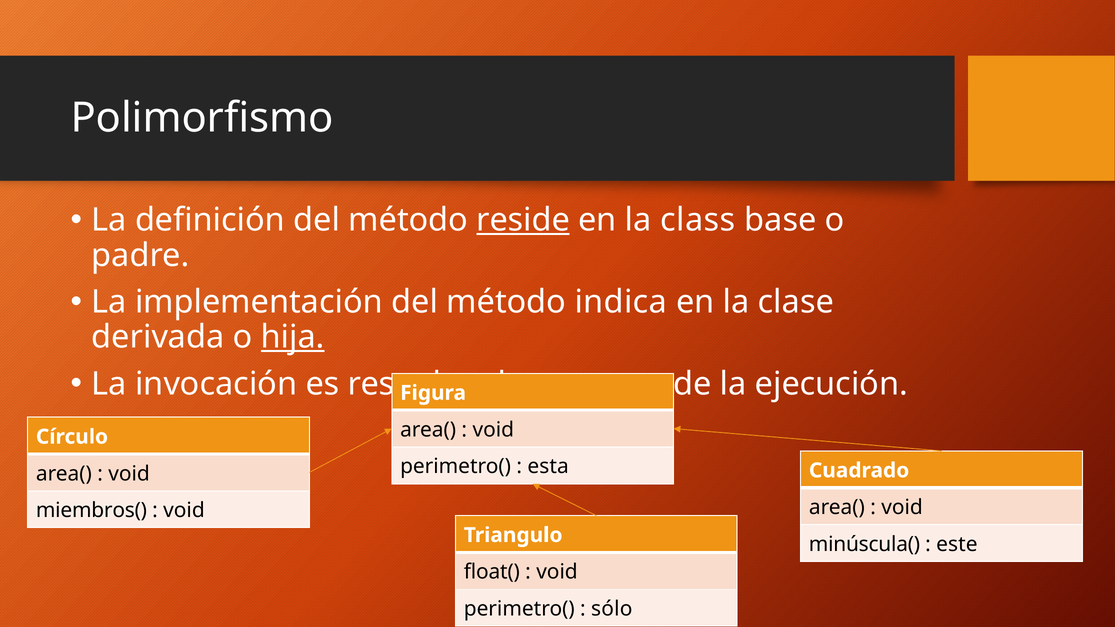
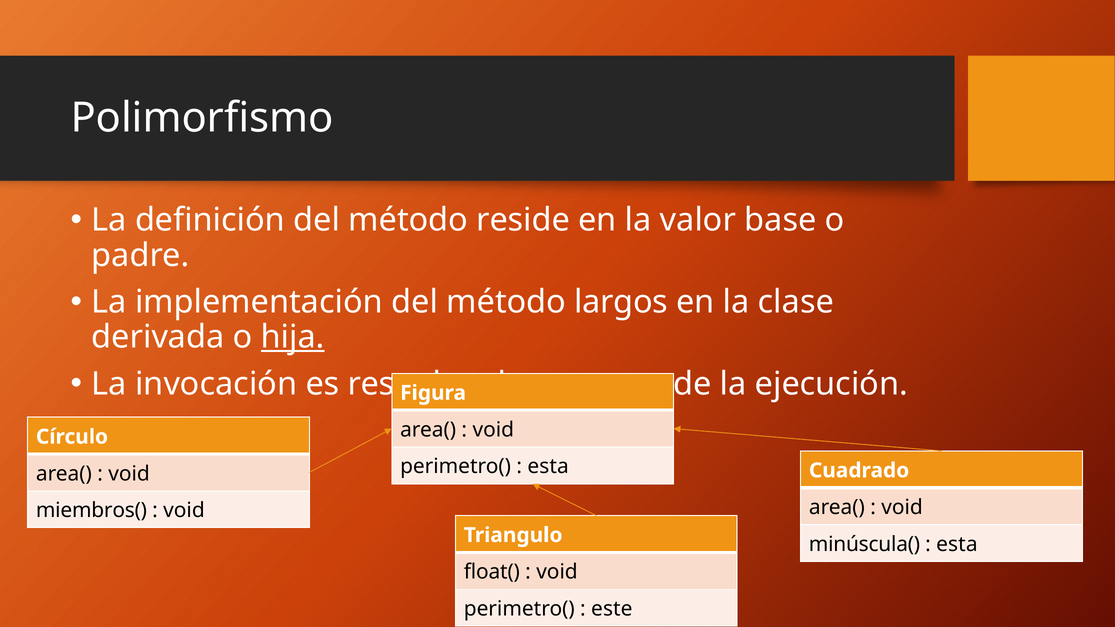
reside underline: present -> none
class: class -> valor
indica: indica -> largos
este at (957, 544): este -> esta
sólo: sólo -> este
